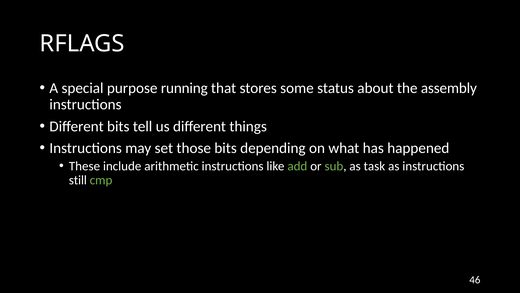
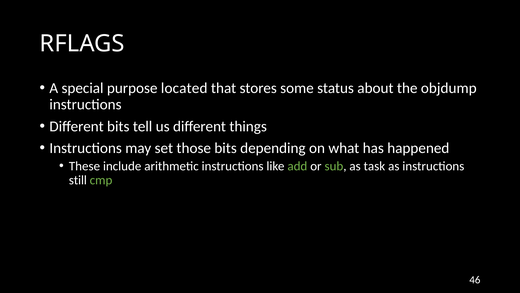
running: running -> located
assembly: assembly -> objdump
